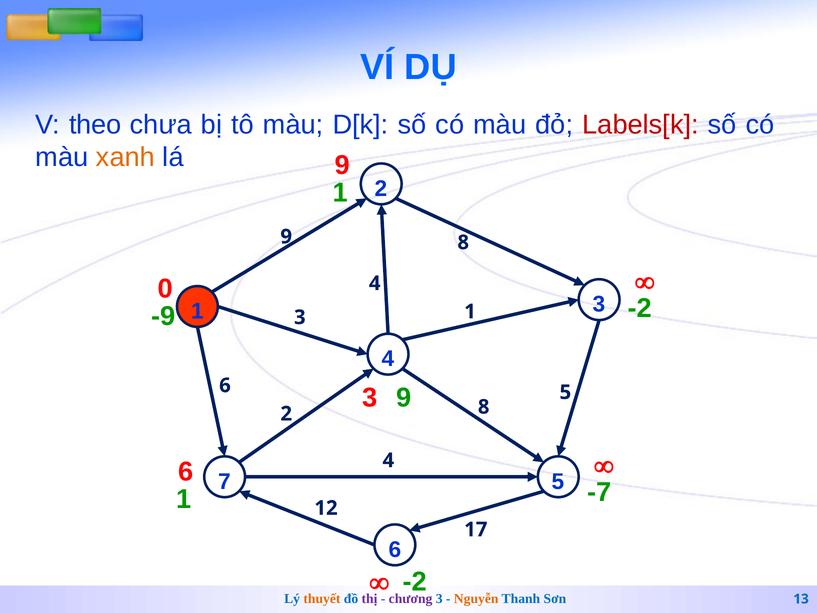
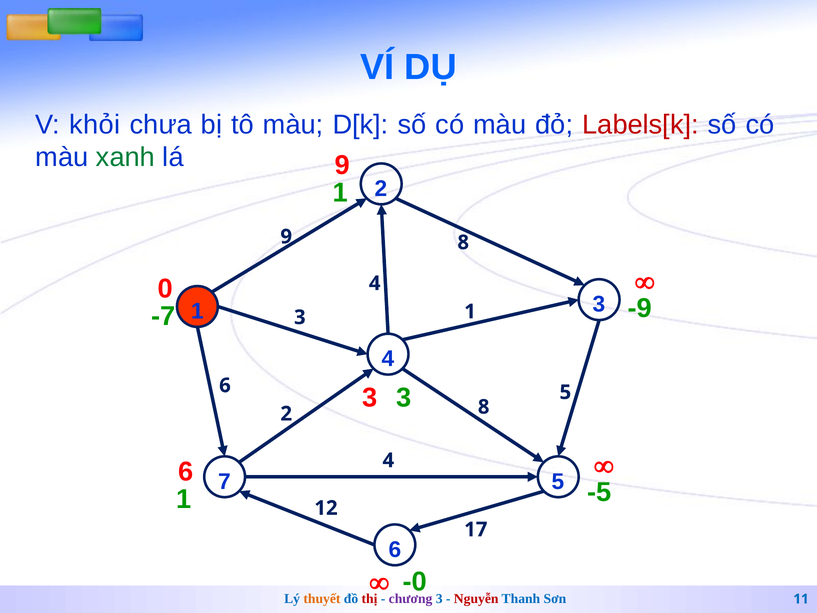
theo: theo -> khỏi
xanh colour: orange -> green
-2 at (640, 308): -2 -> -9
-9: -9 -> -7
3 9: 9 -> 3
-7: -7 -> -5
-2 at (415, 582): -2 -> -0
thị colour: purple -> red
Nguyễn colour: orange -> red
13: 13 -> 11
